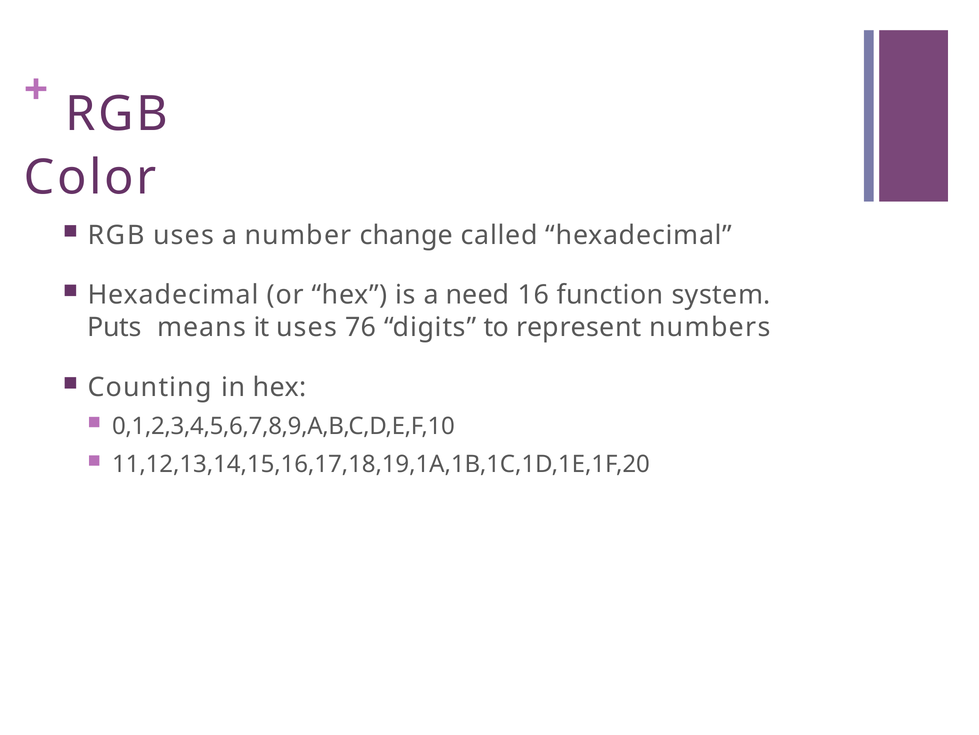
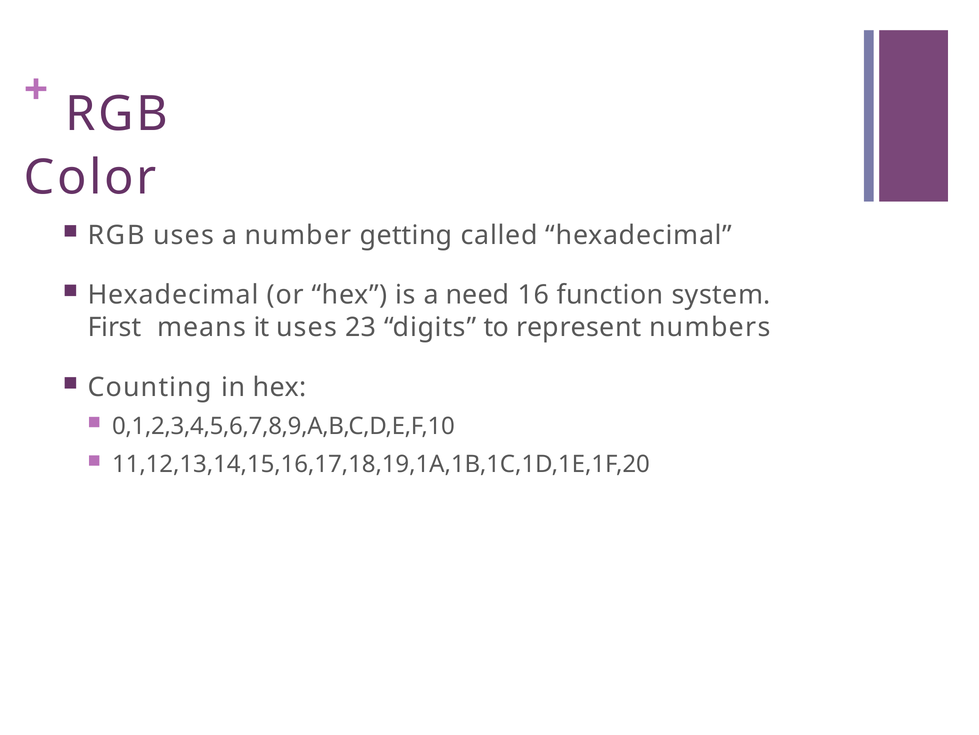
change: change -> getting
Puts: Puts -> First
76: 76 -> 23
